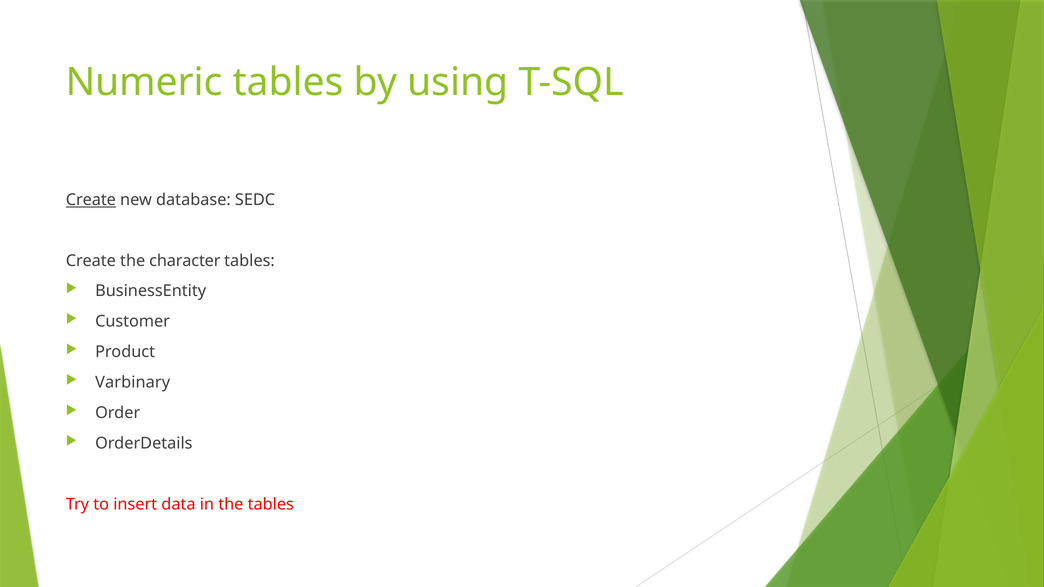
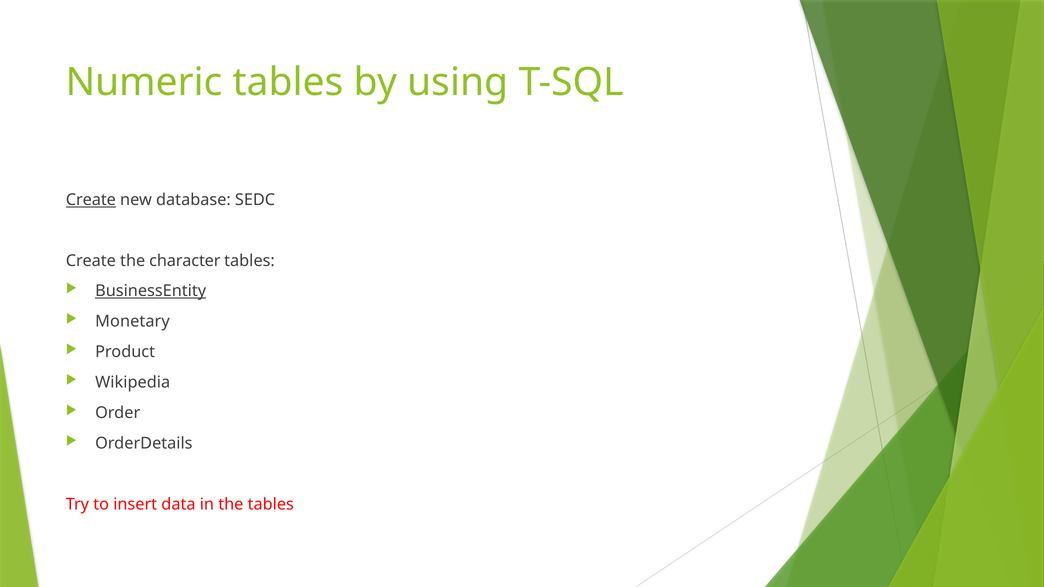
BusinessEntity underline: none -> present
Customer: Customer -> Monetary
Varbinary: Varbinary -> Wikipedia
